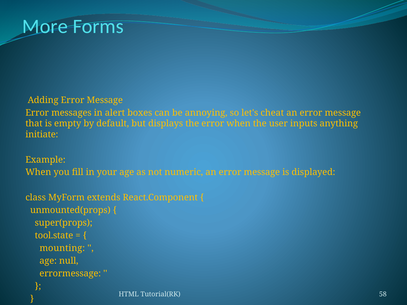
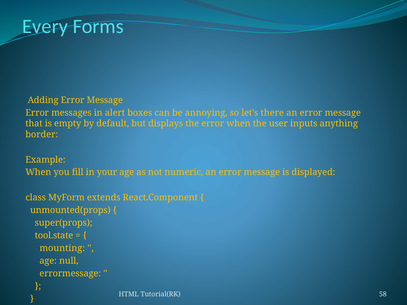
More: More -> Every
cheat: cheat -> there
initiate: initiate -> border
